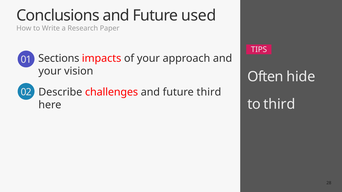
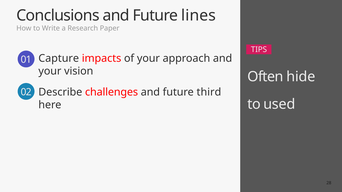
used: used -> lines
Sections: Sections -> Capture
to third: third -> used
